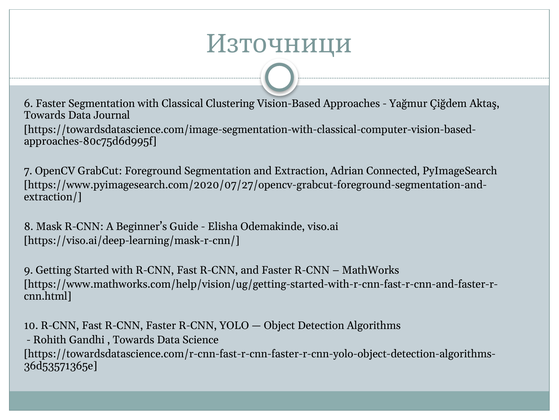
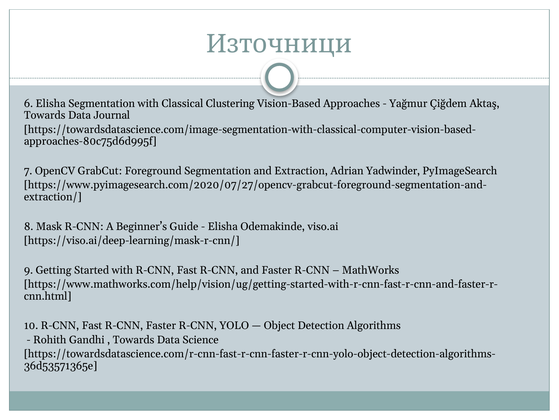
6 Faster: Faster -> Elisha
Connected: Connected -> Yadwinder
